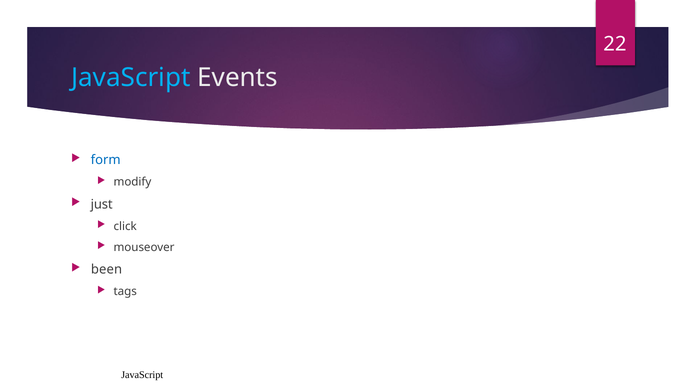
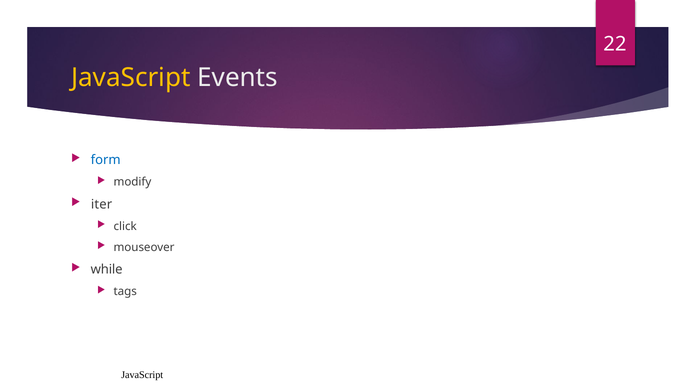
JavaScript at (131, 78) colour: light blue -> yellow
just: just -> iter
been: been -> while
